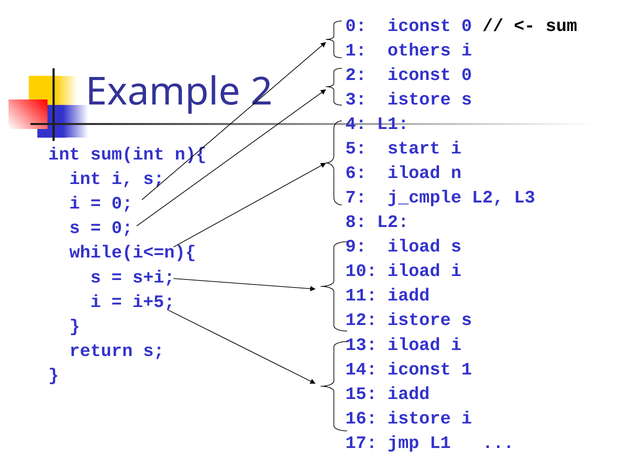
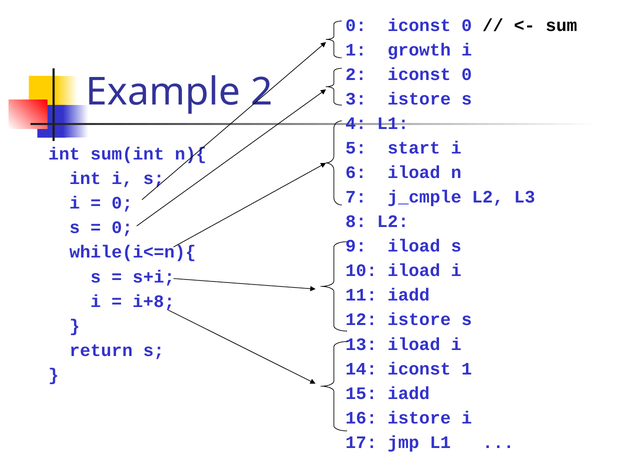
others: others -> growth
i+5: i+5 -> i+8
